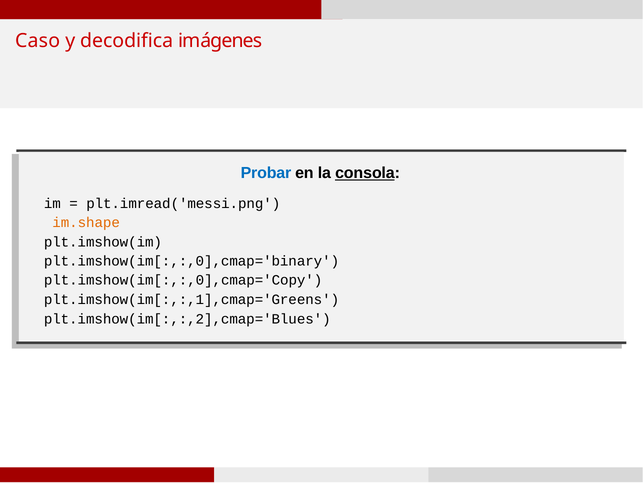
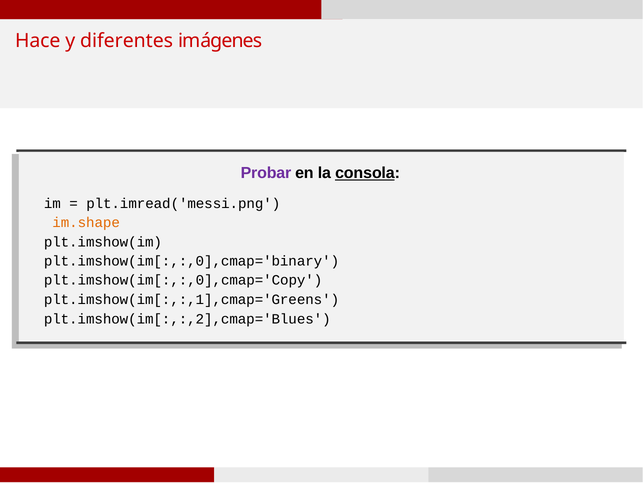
Caso: Caso -> Hace
decodifica: decodifica -> diferentes
Probar colour: blue -> purple
